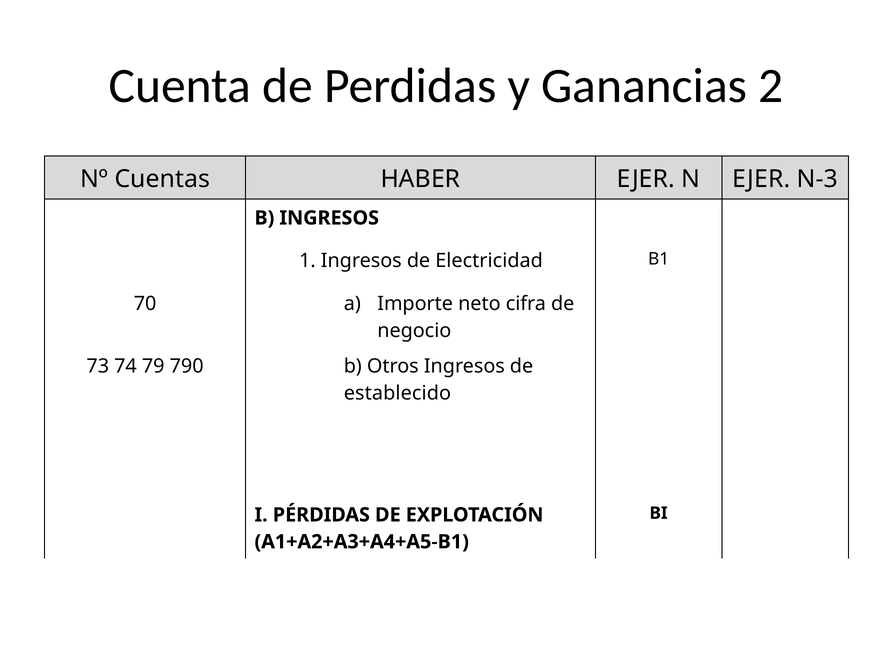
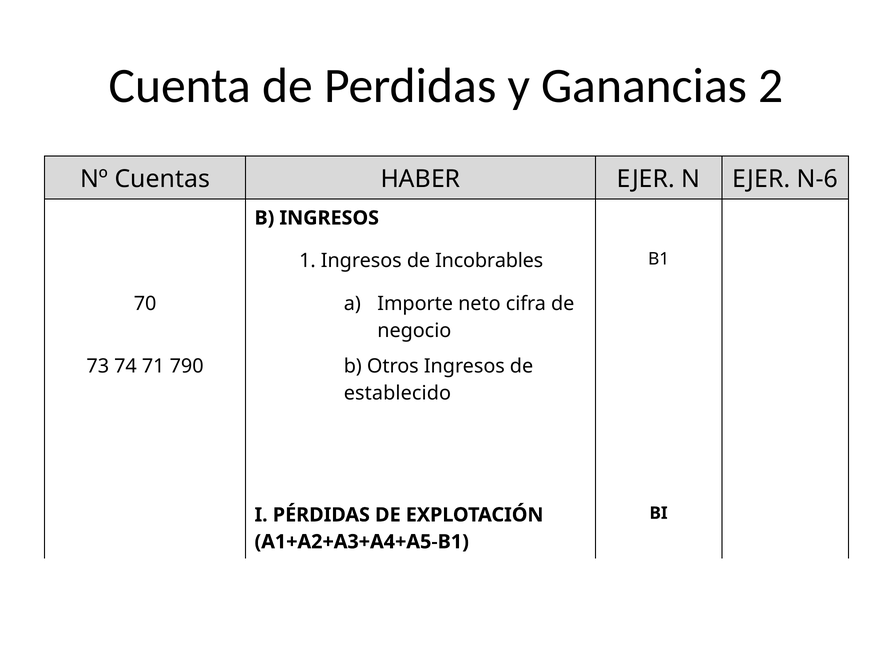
N-3: N-3 -> N-6
Electricidad: Electricidad -> Incobrables
79: 79 -> 71
